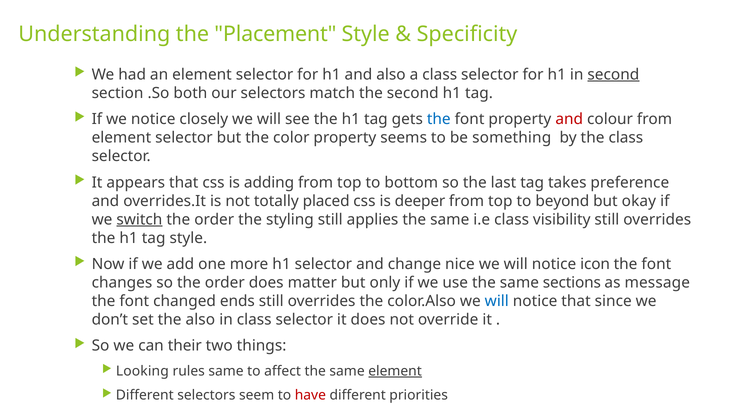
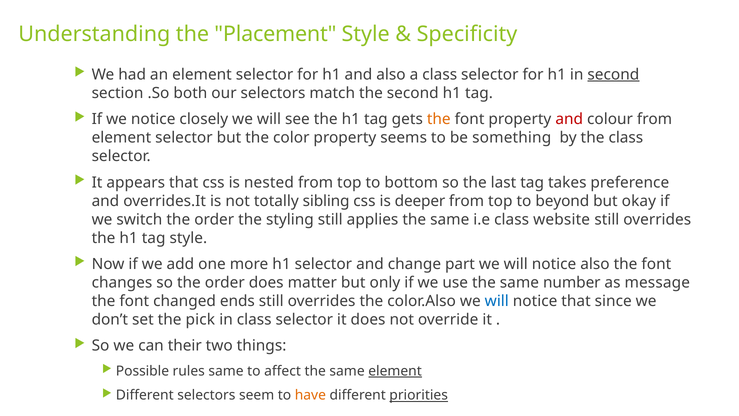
the at (439, 119) colour: blue -> orange
adding: adding -> nested
placed: placed -> sibling
switch underline: present -> none
visibility: visibility -> website
nice: nice -> part
notice icon: icon -> also
sections: sections -> number
the also: also -> pick
Looking: Looking -> Possible
have colour: red -> orange
priorities underline: none -> present
